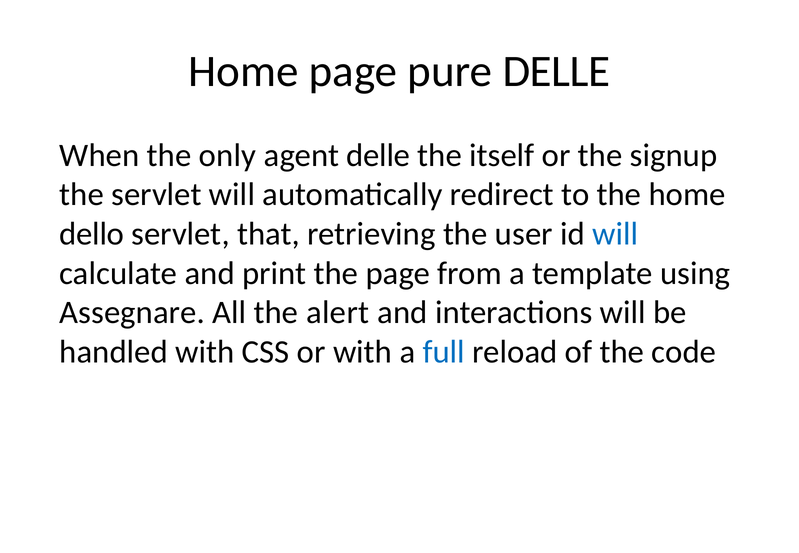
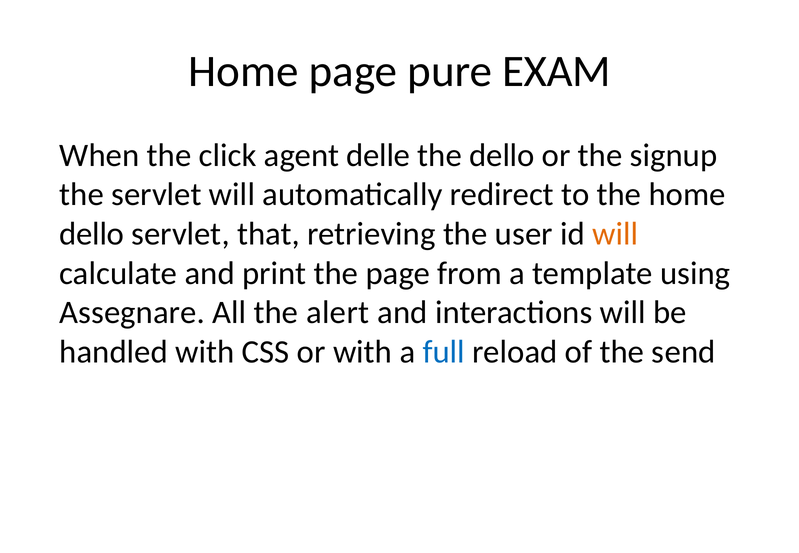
pure DELLE: DELLE -> EXAM
only: only -> click
the itself: itself -> dello
will at (615, 234) colour: blue -> orange
code: code -> send
